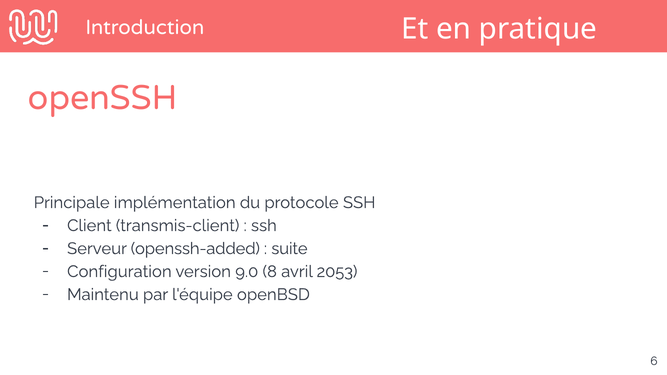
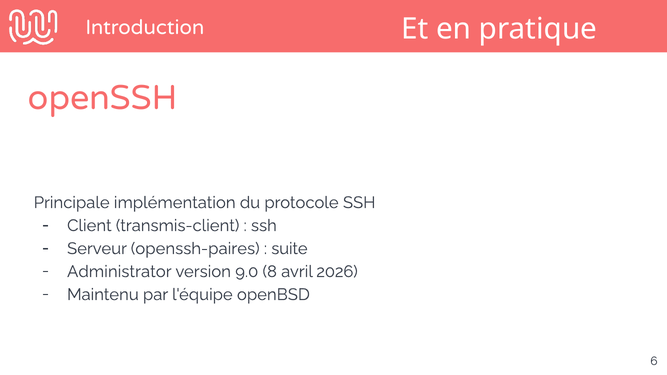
openssh-added: openssh-added -> openssh-paires
Configuration: Configuration -> Administrator
2053: 2053 -> 2026
